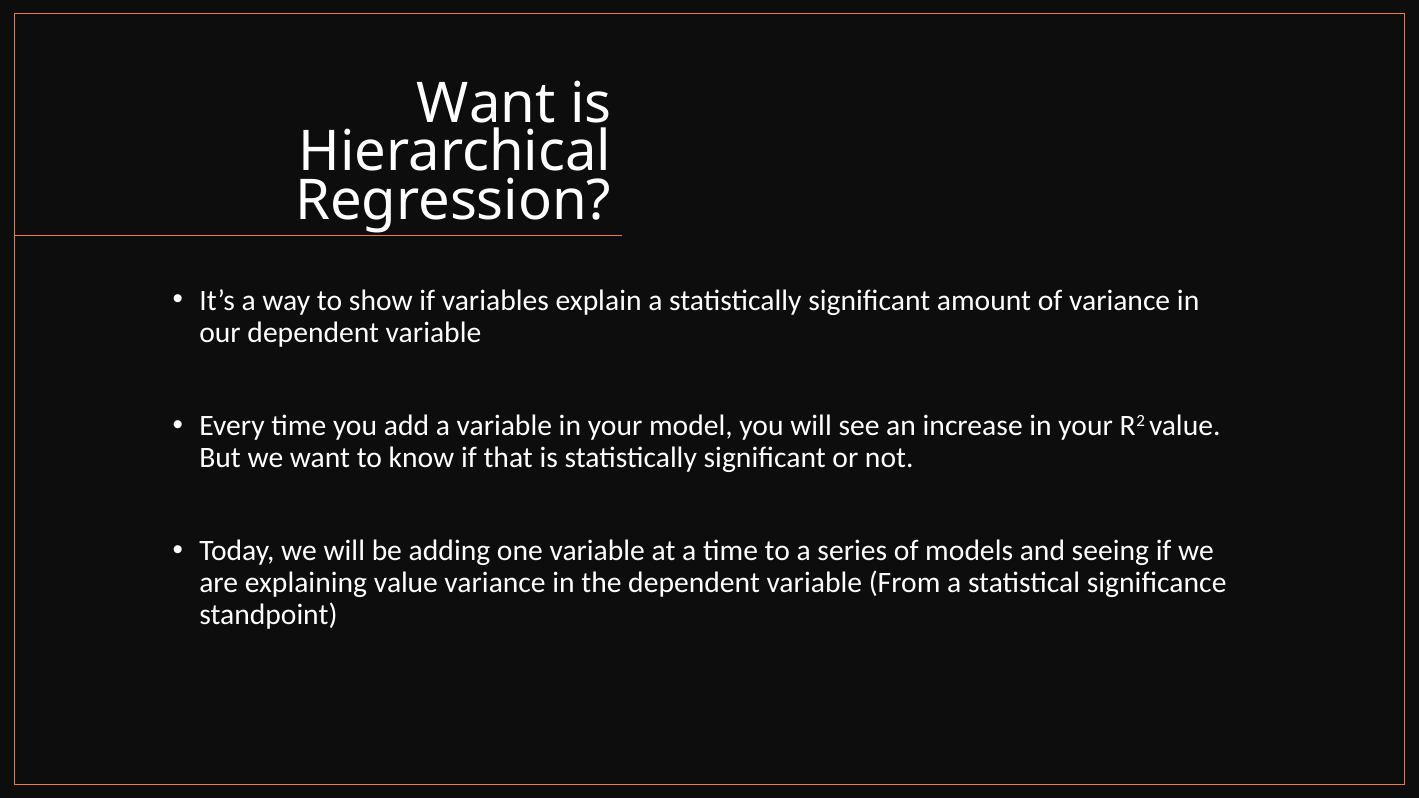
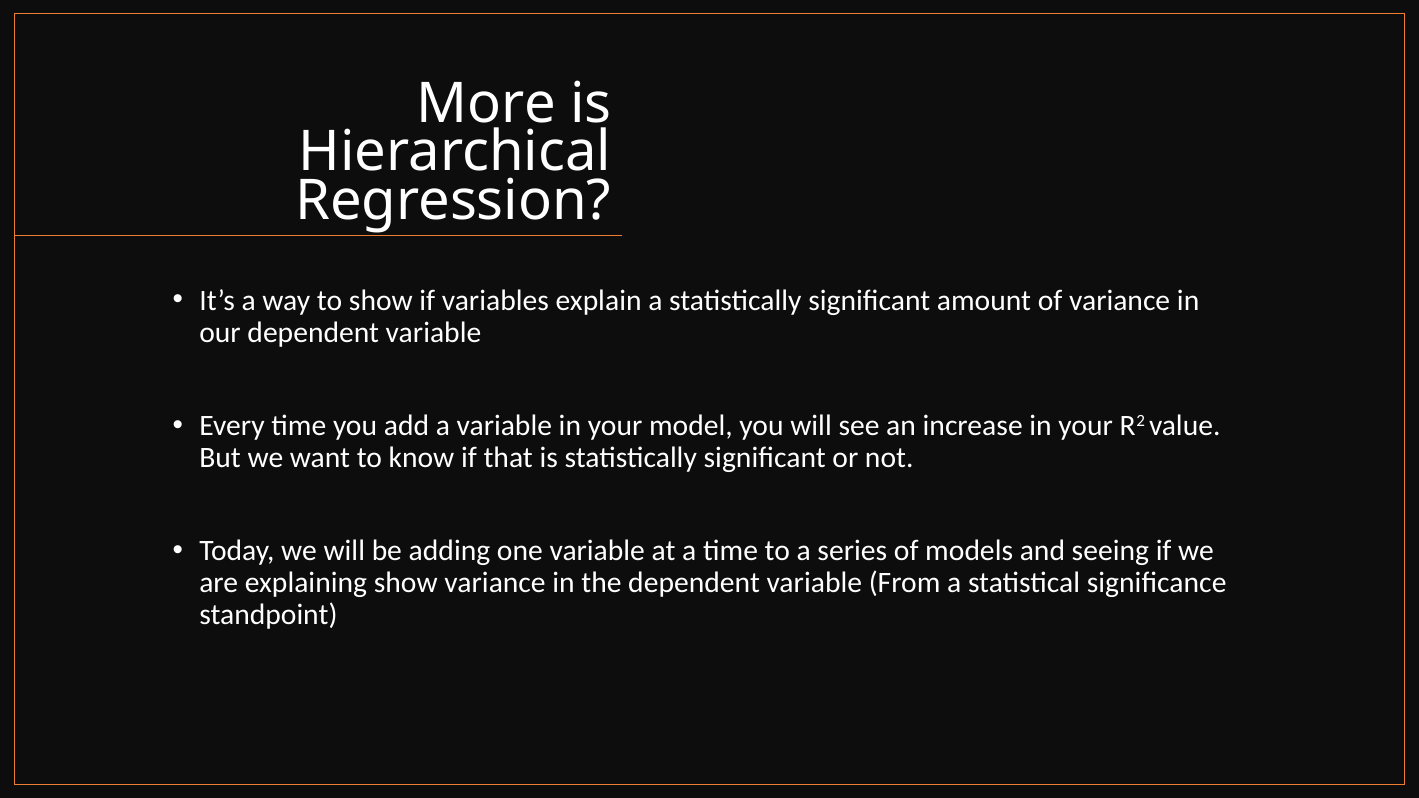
Want at (486, 104): Want -> More
explaining value: value -> show
